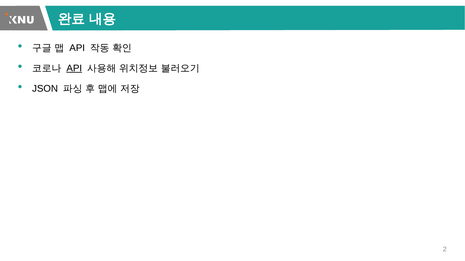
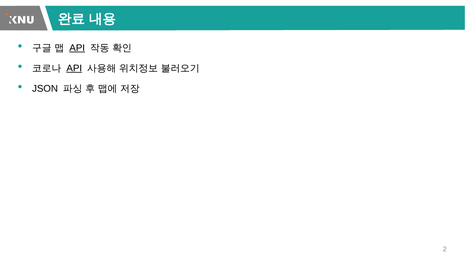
API at (77, 48) underline: none -> present
